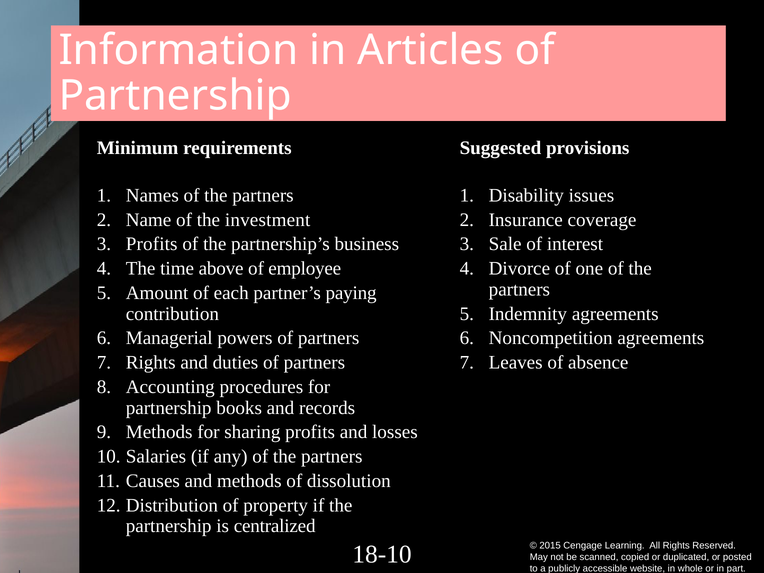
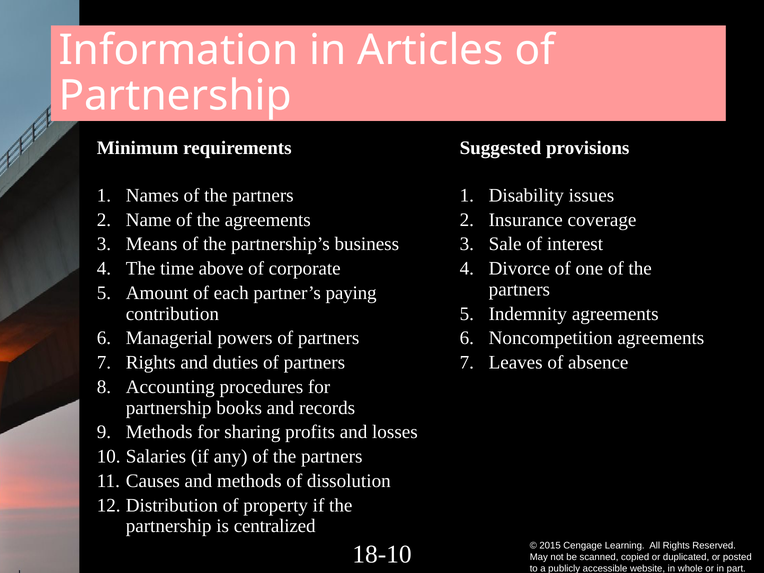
the investment: investment -> agreements
Profits at (152, 244): Profits -> Means
employee: employee -> corporate
